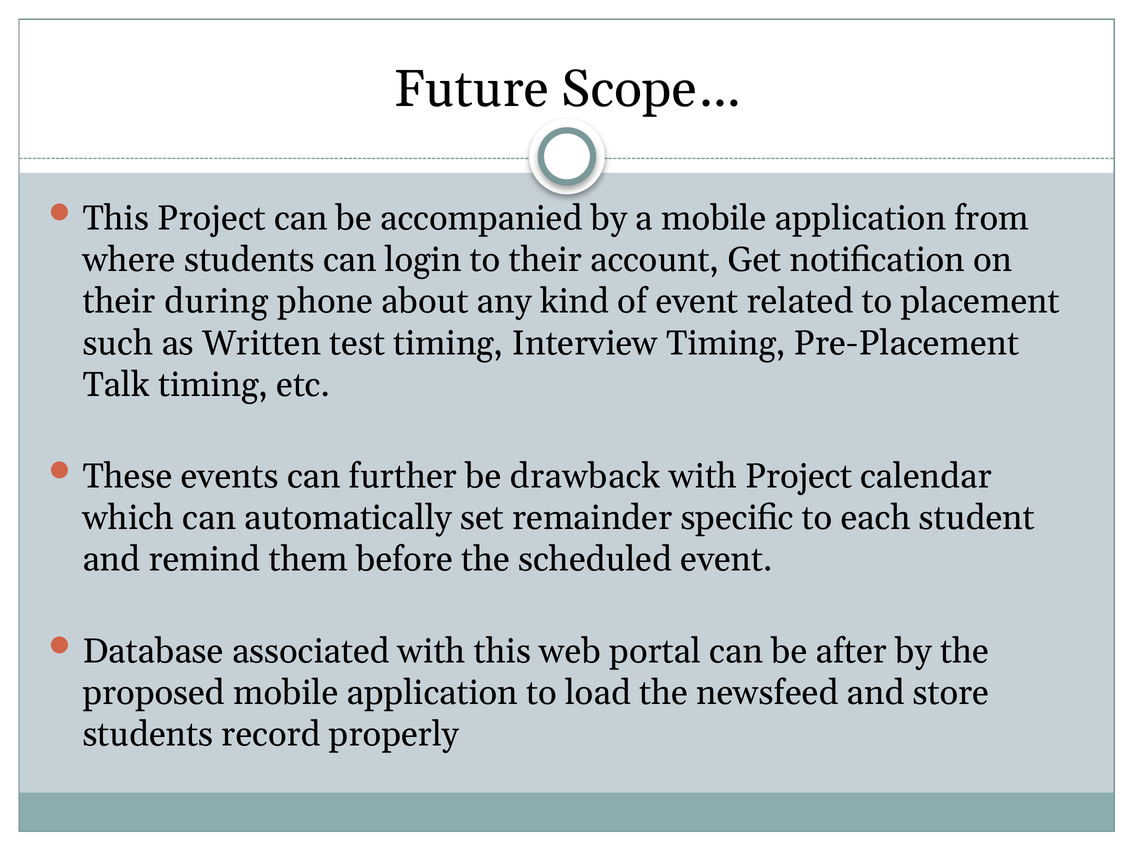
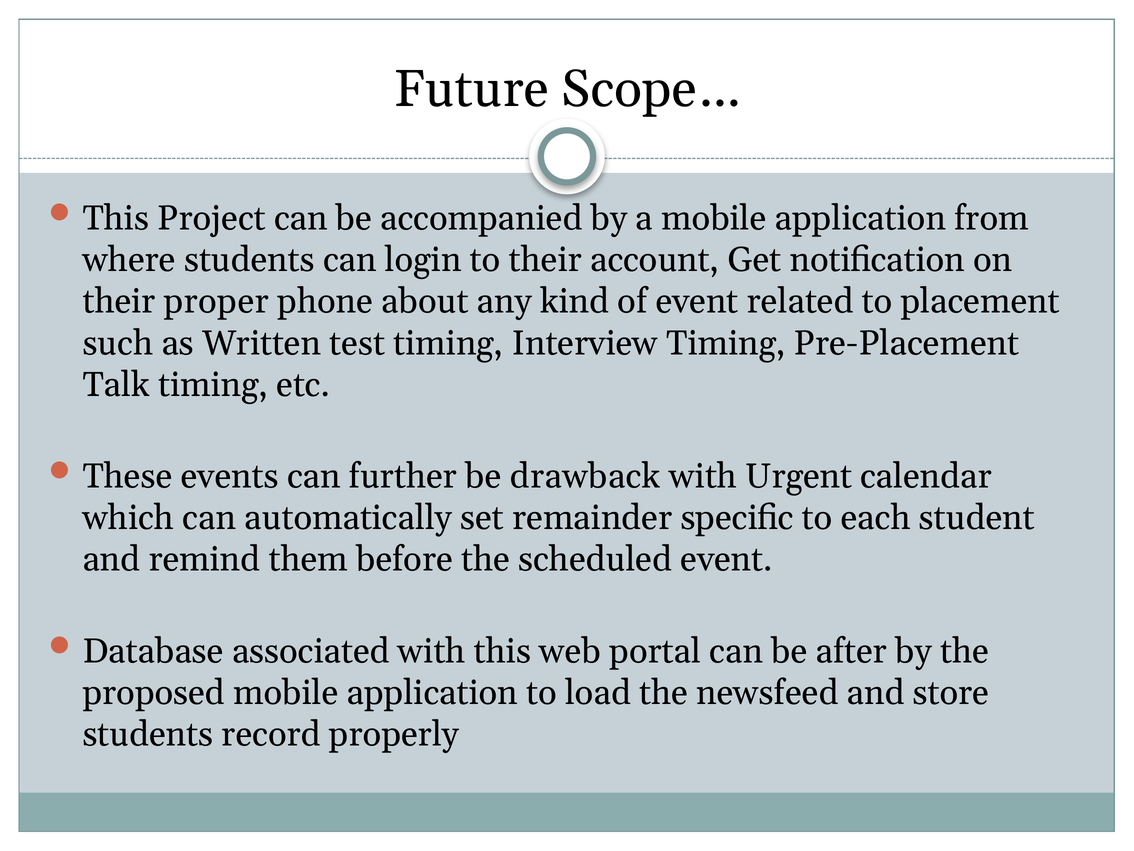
during: during -> proper
with Project: Project -> Urgent
